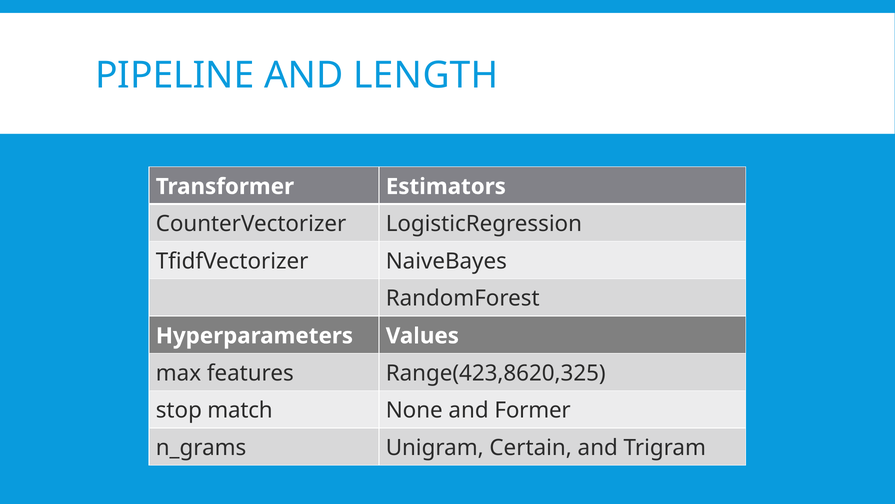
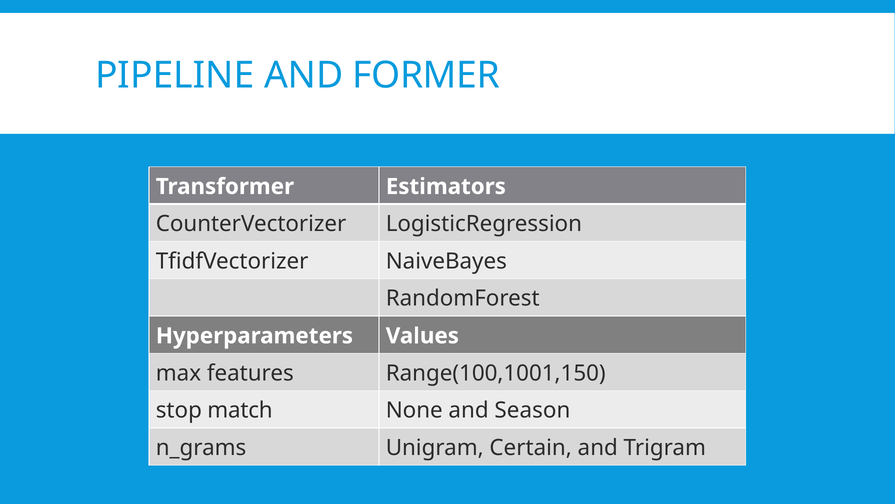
LENGTH: LENGTH -> FORMER
Range(423,8620,325: Range(423,8620,325 -> Range(100,1001,150
Former: Former -> Season
